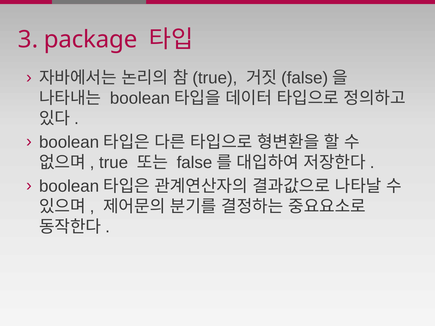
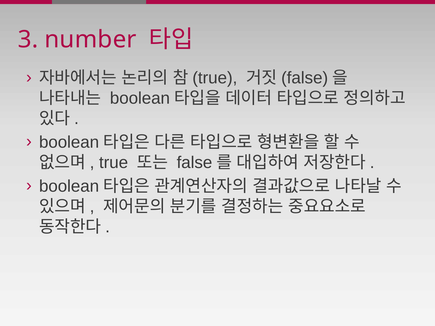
package: package -> number
